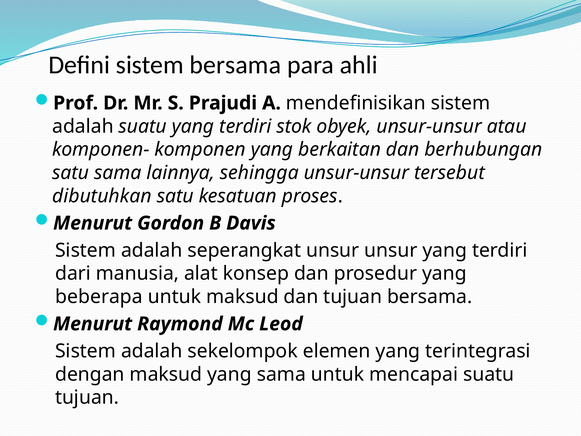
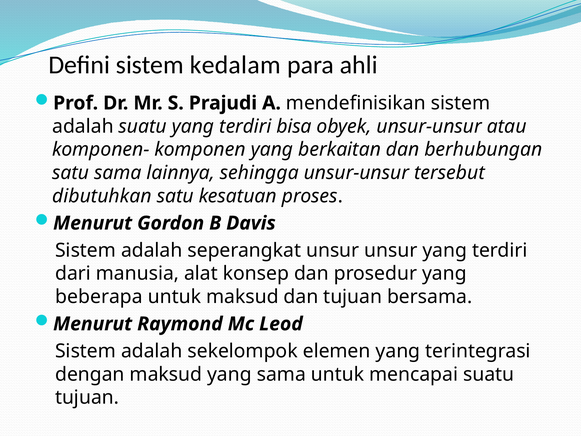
sistem bersama: bersama -> kedalam
stok: stok -> bisa
